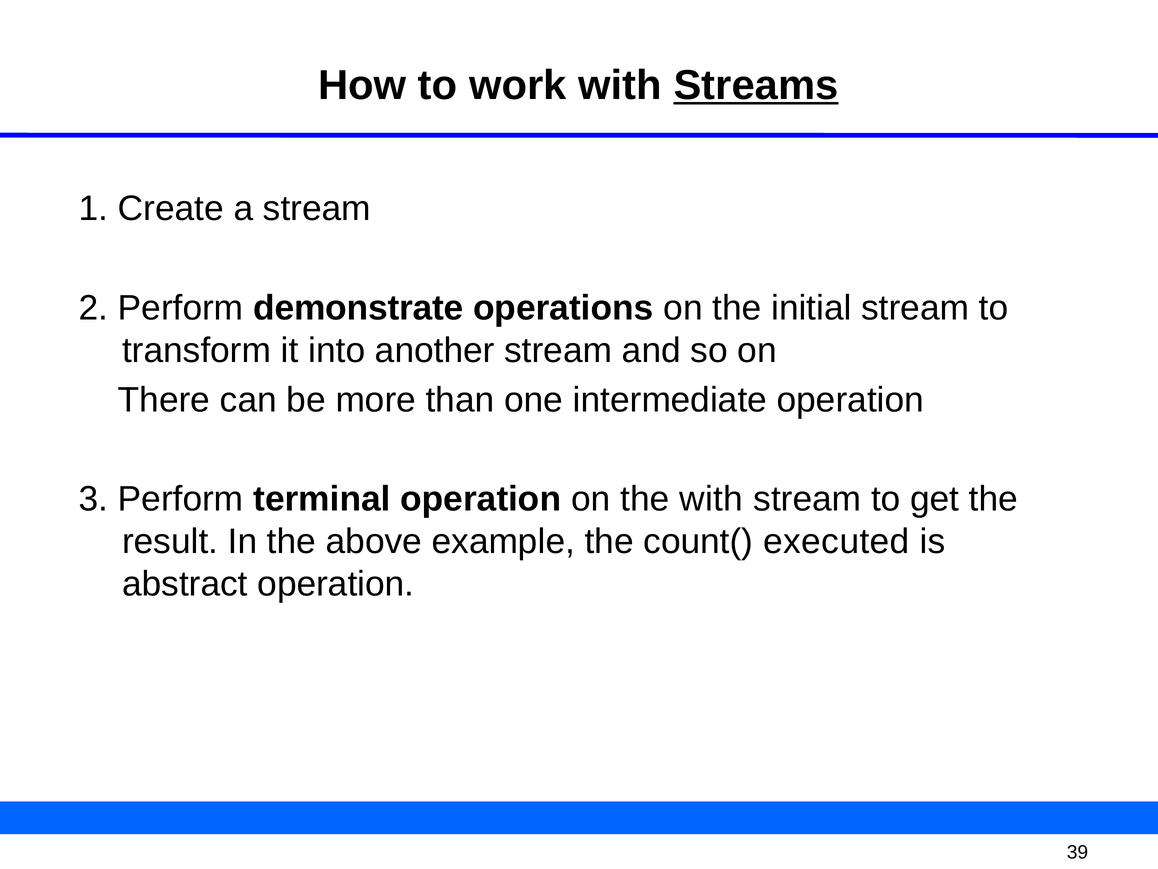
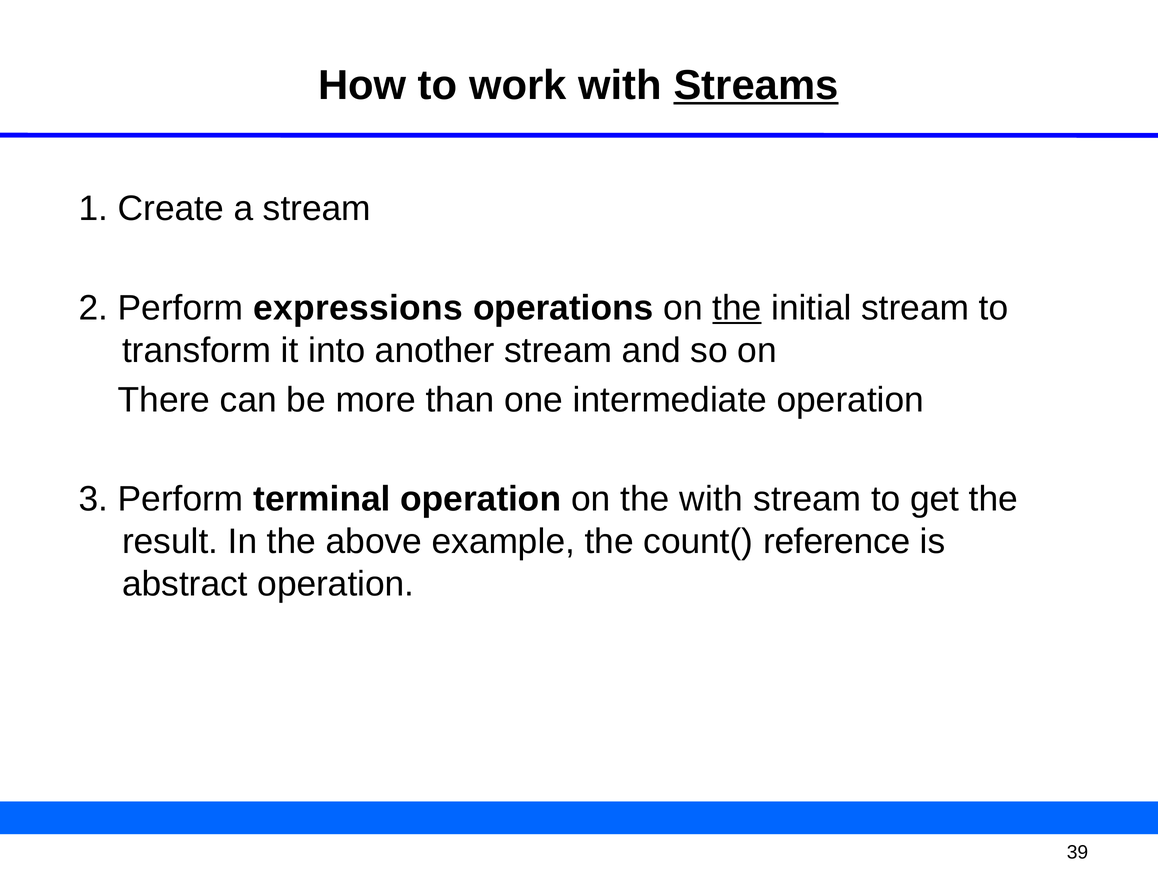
demonstrate: demonstrate -> expressions
the at (737, 308) underline: none -> present
executed: executed -> reference
